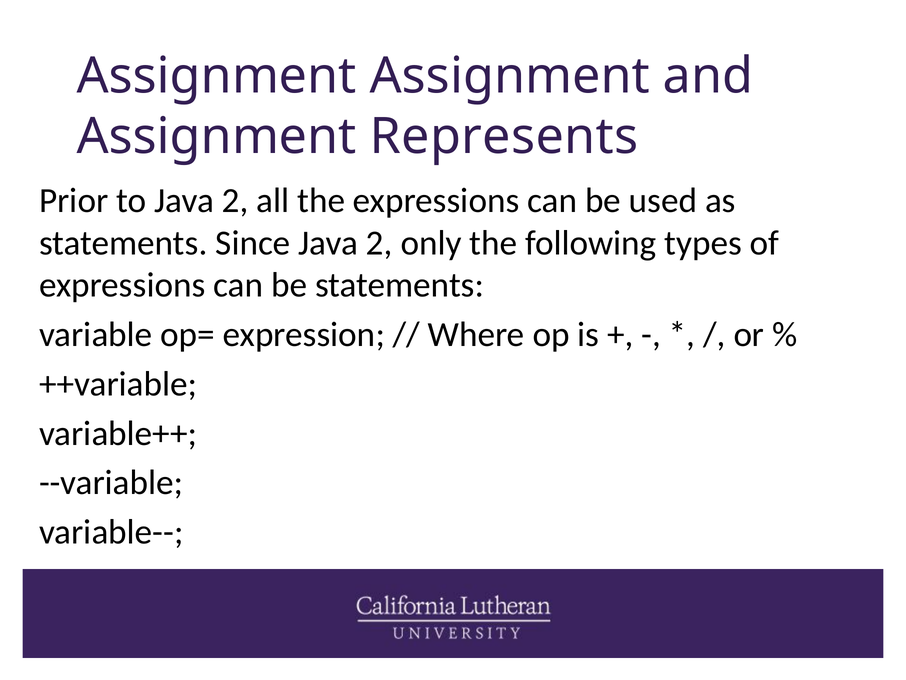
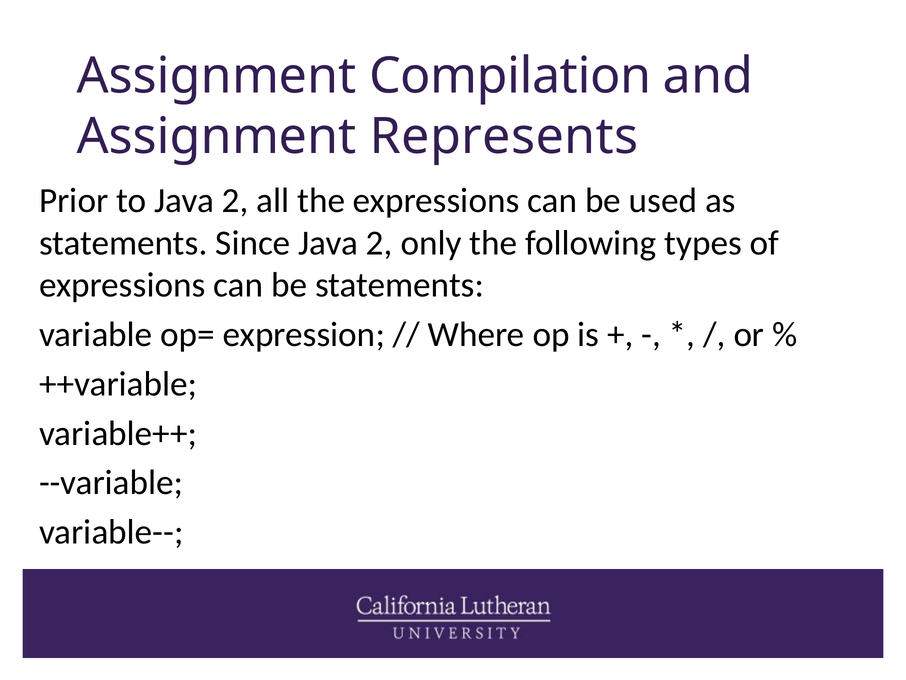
Assignment Assignment: Assignment -> Compilation
